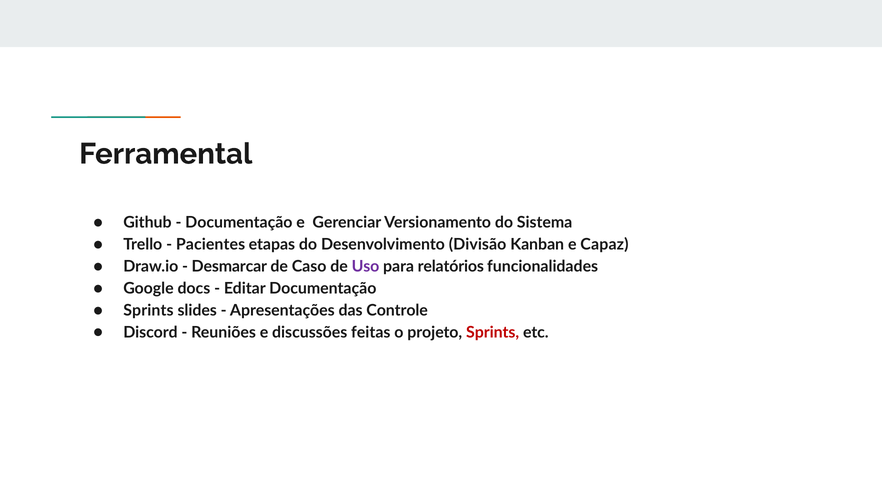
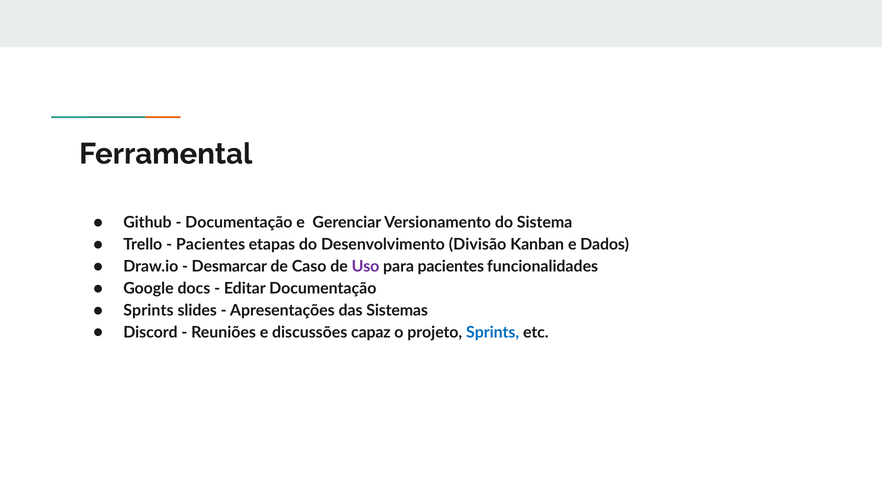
Capaz: Capaz -> Dados
para relatórios: relatórios -> pacientes
Controle: Controle -> Sistemas
feitas: feitas -> capaz
Sprints at (493, 332) colour: red -> blue
